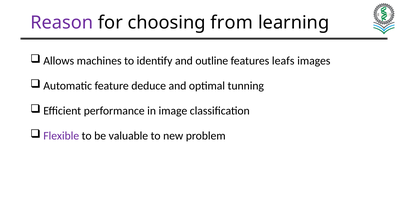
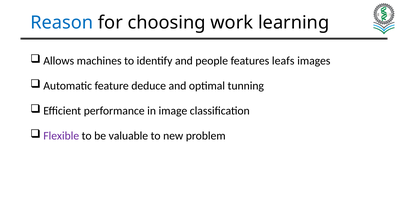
Reason colour: purple -> blue
from: from -> work
outline: outline -> people
